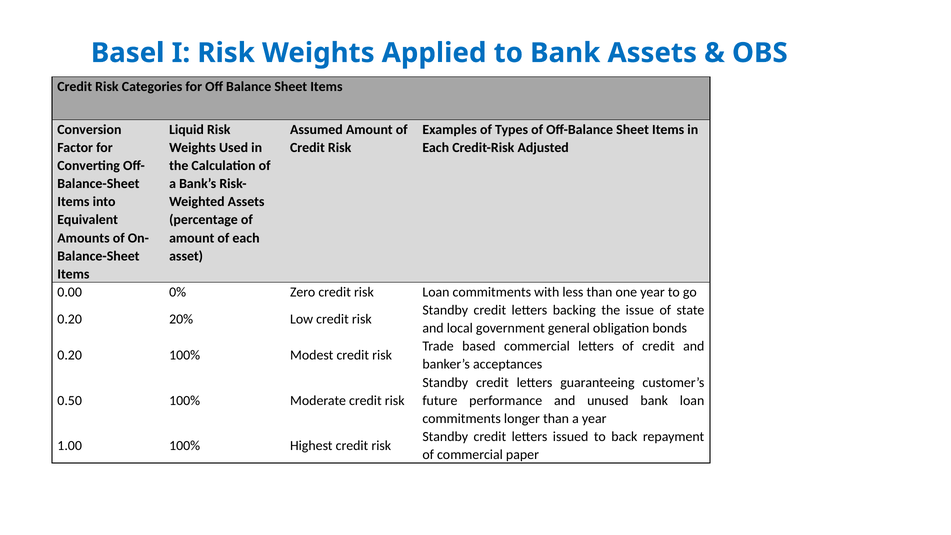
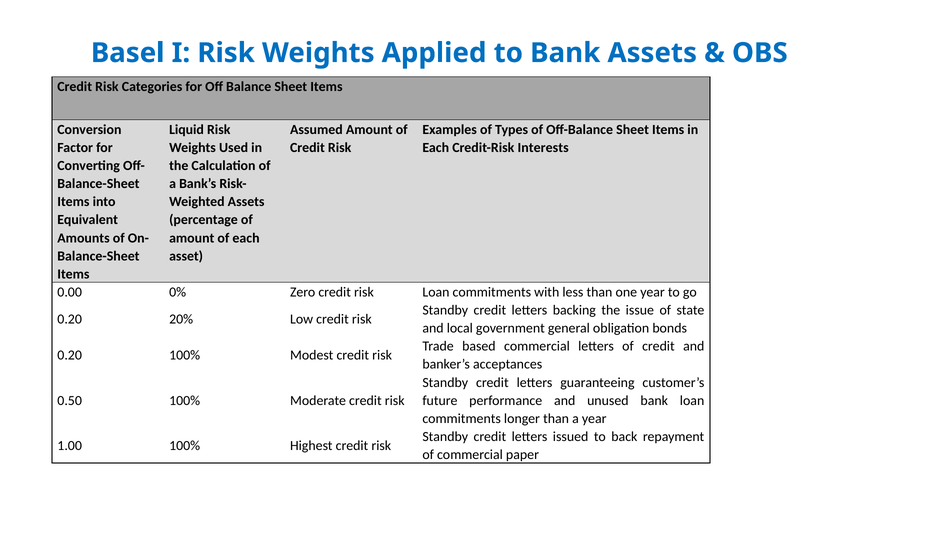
Adjusted: Adjusted -> Interests
